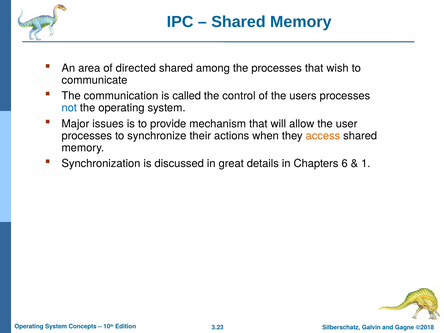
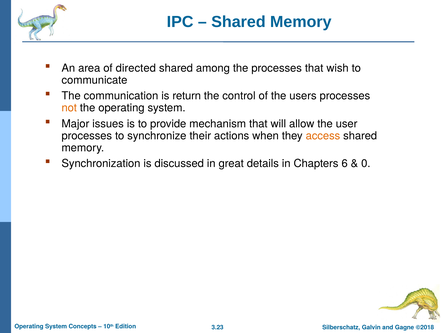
called: called -> return
not colour: blue -> orange
1: 1 -> 0
